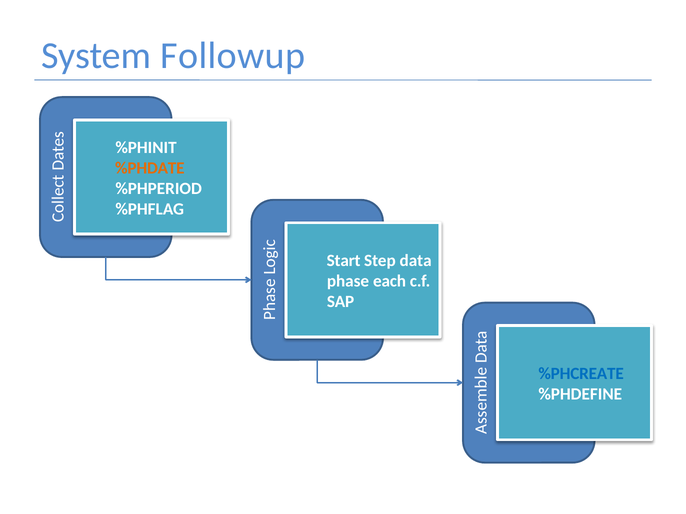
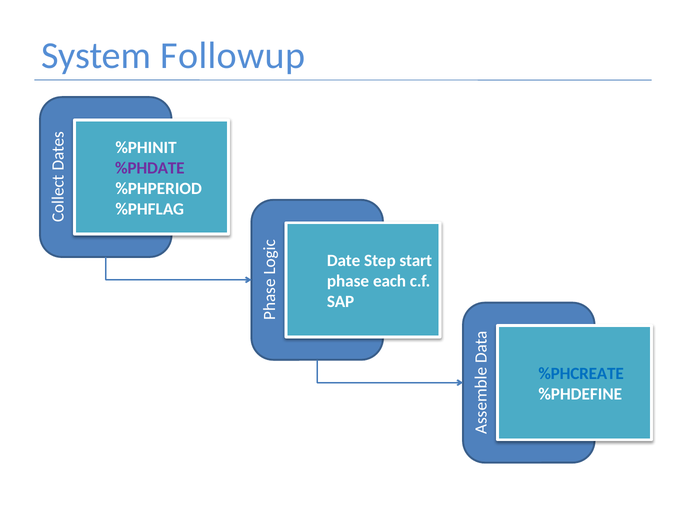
%PHDATE colour: orange -> purple
Start: Start -> Date
data: data -> start
